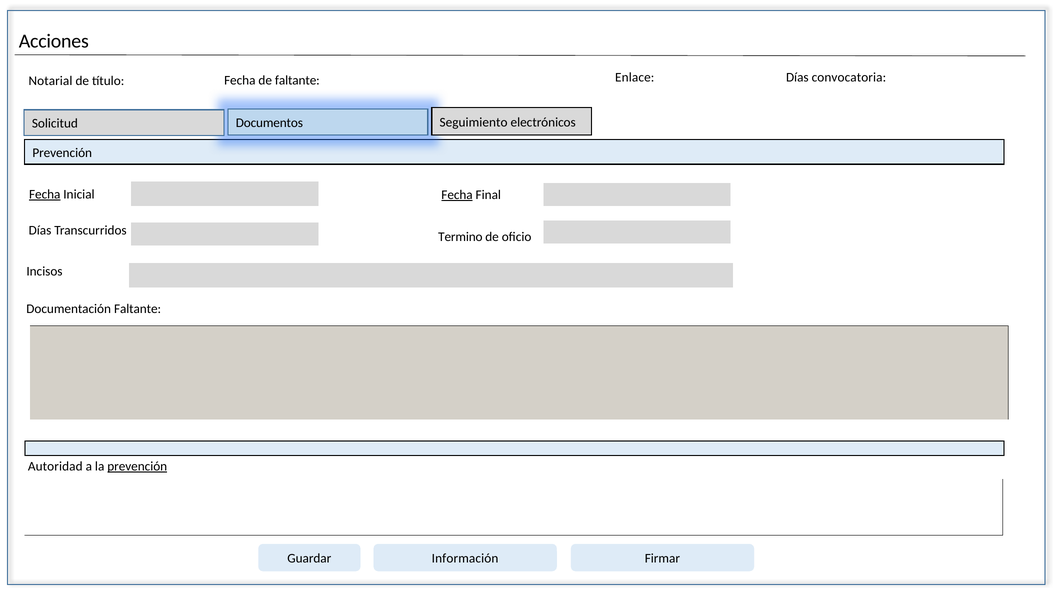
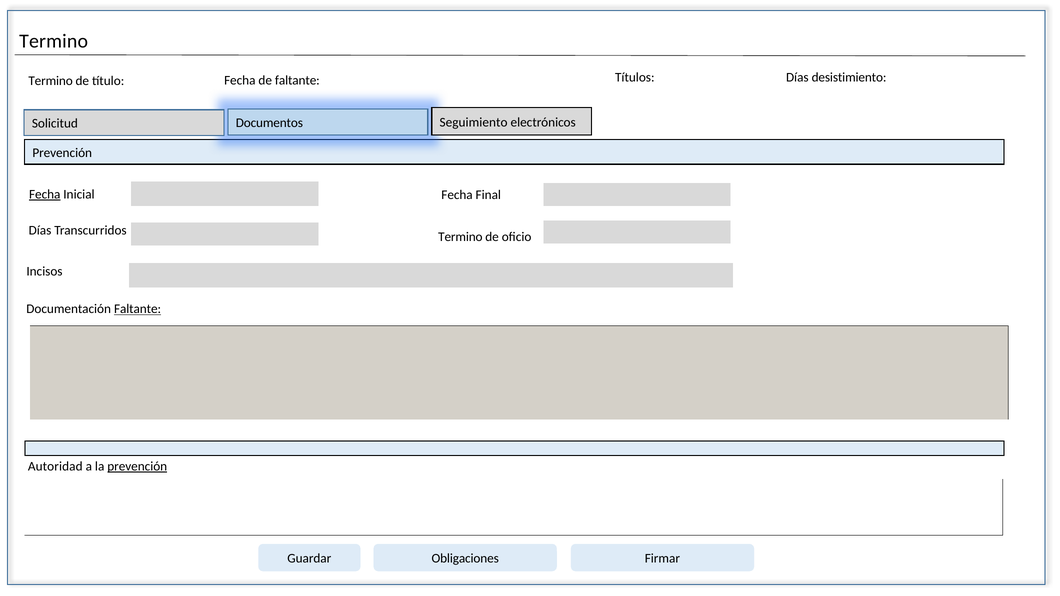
Acciones at (54, 41): Acciones -> Termino
convocatoria: convocatoria -> desistimiento
Enlace: Enlace -> Títulos
Notarial at (51, 81): Notarial -> Termino
Fecha at (457, 195) underline: present -> none
Faltante at (138, 309) underline: none -> present
Información: Información -> Obligaciones
